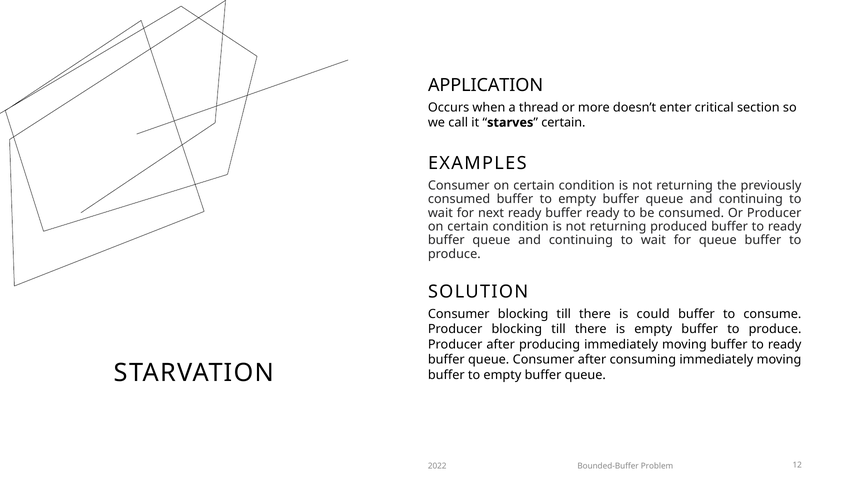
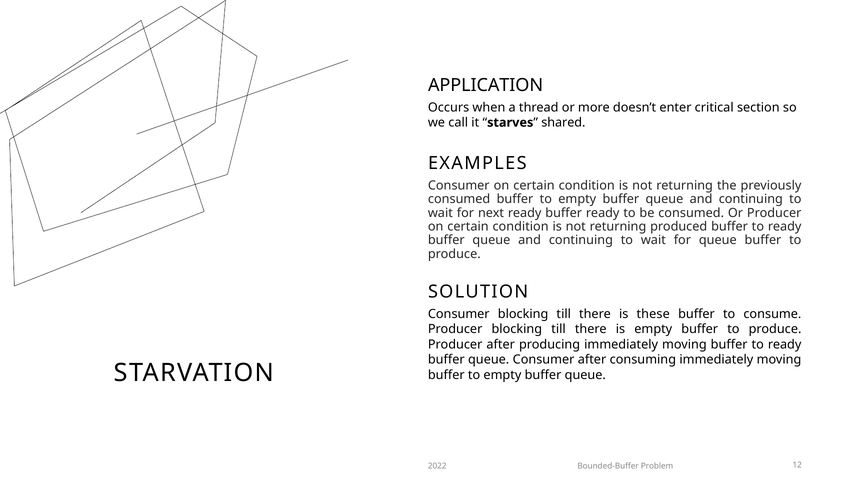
starves certain: certain -> shared
could: could -> these
